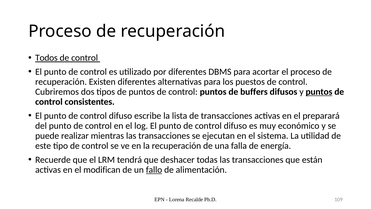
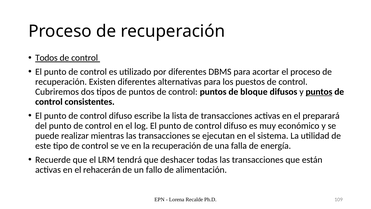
buffers: buffers -> bloque
modifican: modifican -> rehacerán
fallo underline: present -> none
